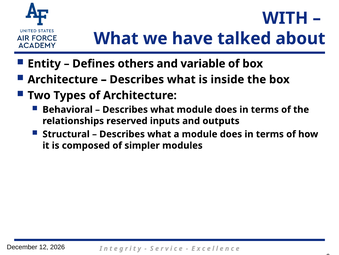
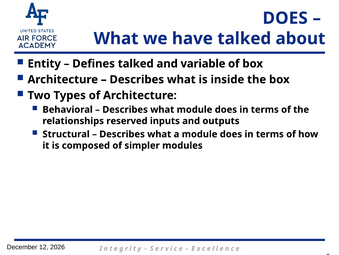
WITH at (285, 18): WITH -> DOES
Defines others: others -> talked
